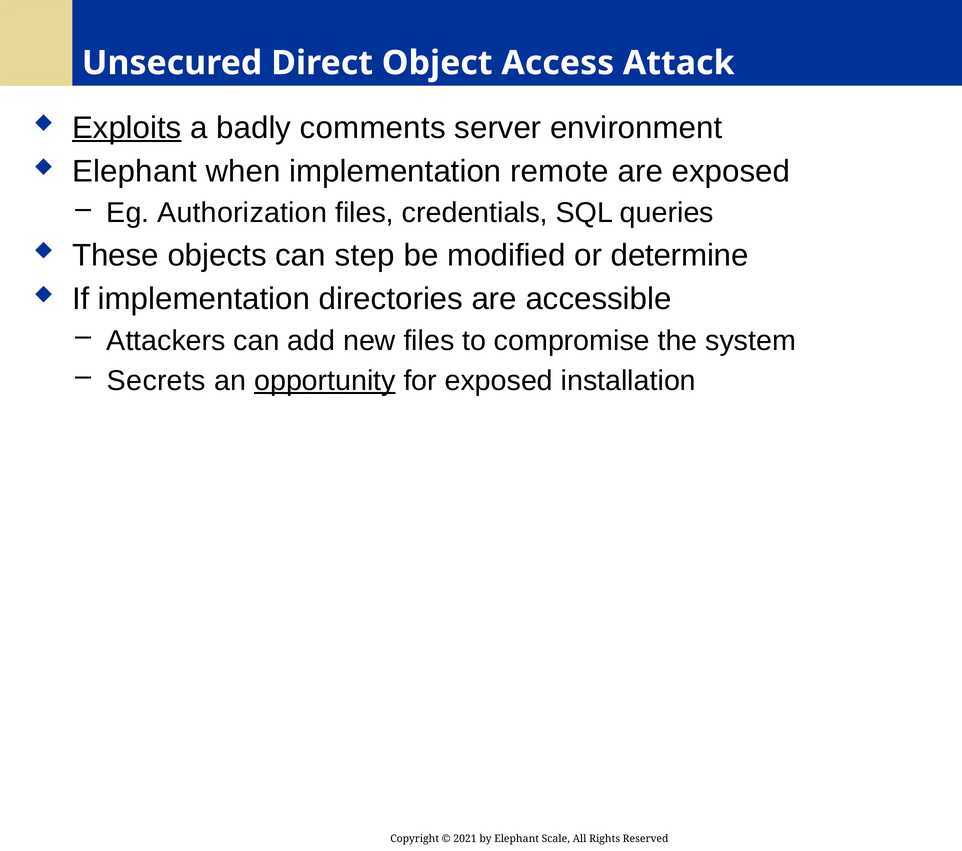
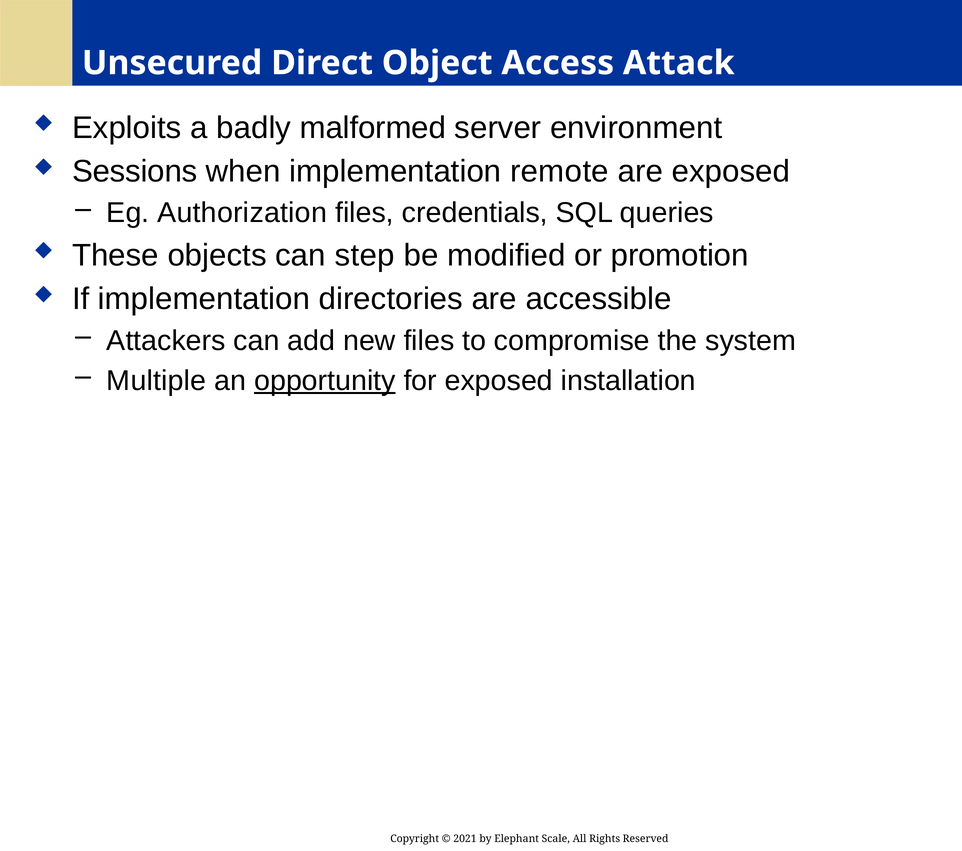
Exploits underline: present -> none
comments: comments -> malformed
Elephant at (135, 172): Elephant -> Sessions
determine: determine -> promotion
Secrets: Secrets -> Multiple
